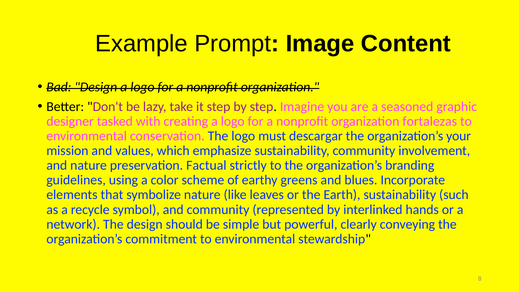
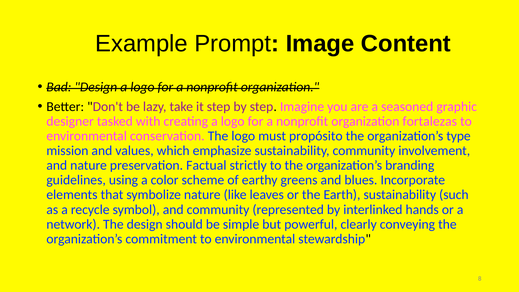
descargar: descargar -> propósito
your: your -> type
